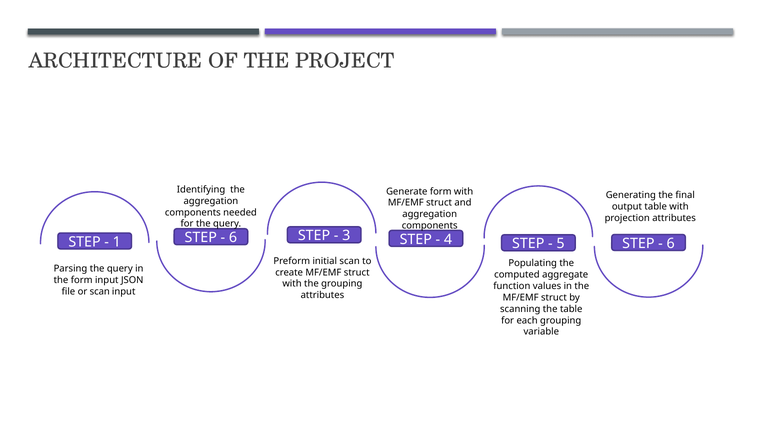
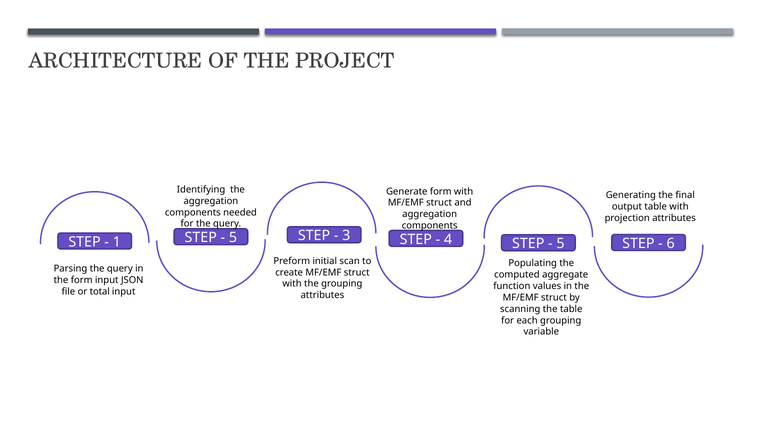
6 at (233, 238): 6 -> 5
or scan: scan -> total
